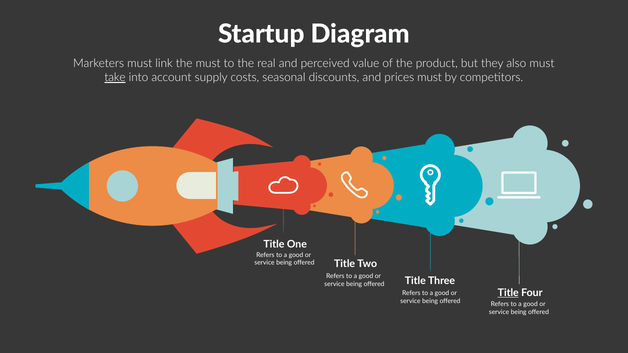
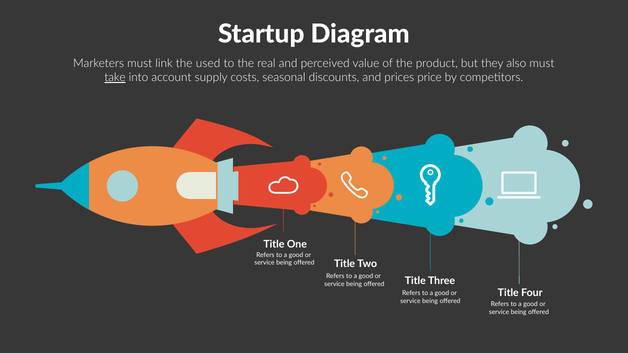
the must: must -> used
prices must: must -> price
Title at (508, 293) underline: present -> none
